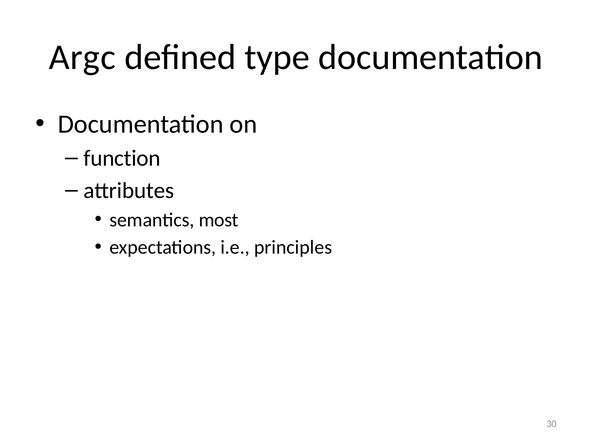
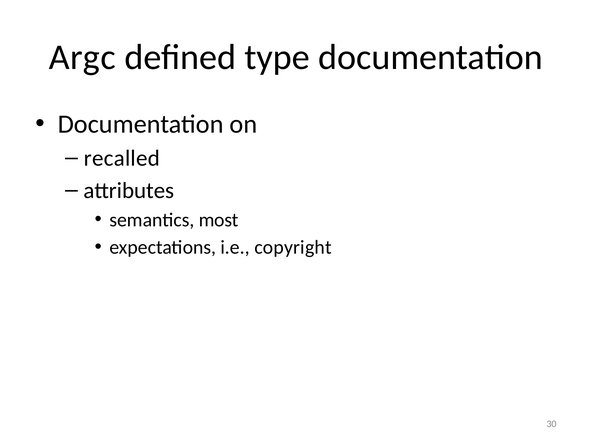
function: function -> recalled
principles: principles -> copyright
